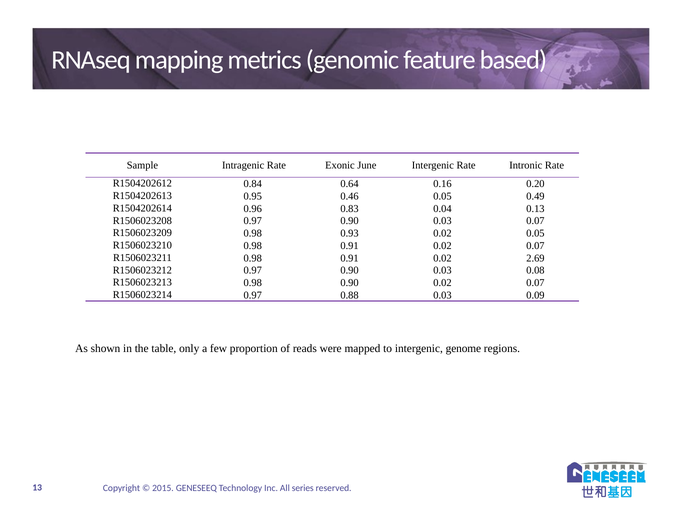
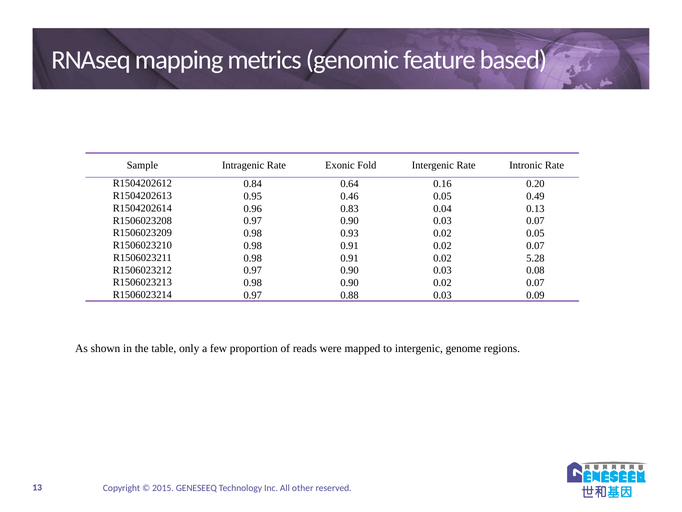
June: June -> Fold
2.69: 2.69 -> 5.28
series: series -> other
